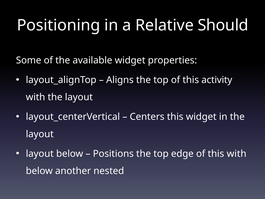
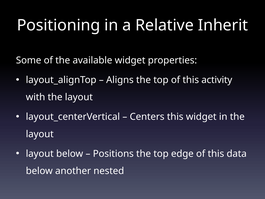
Should: Should -> Inherit
this with: with -> data
